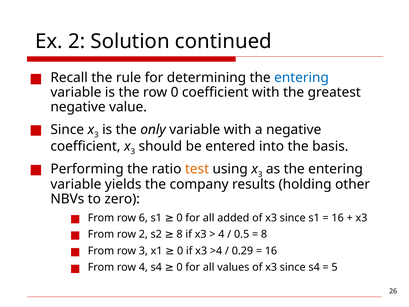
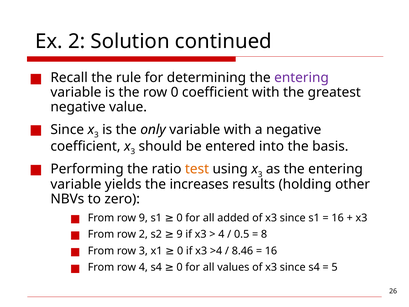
entering at (302, 77) colour: blue -> purple
company: company -> increases
row 6: 6 -> 9
s2 8: 8 -> 9
0.29: 0.29 -> 8.46
